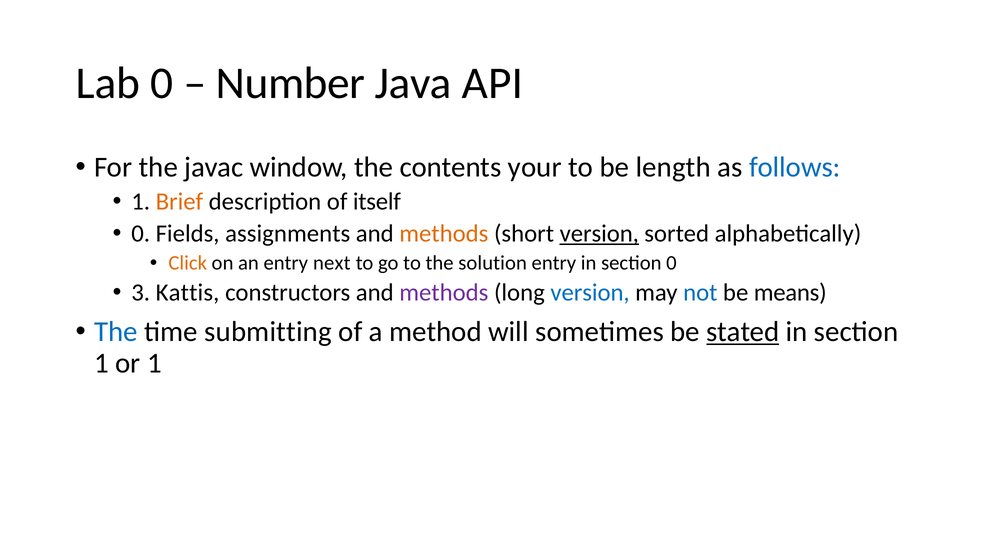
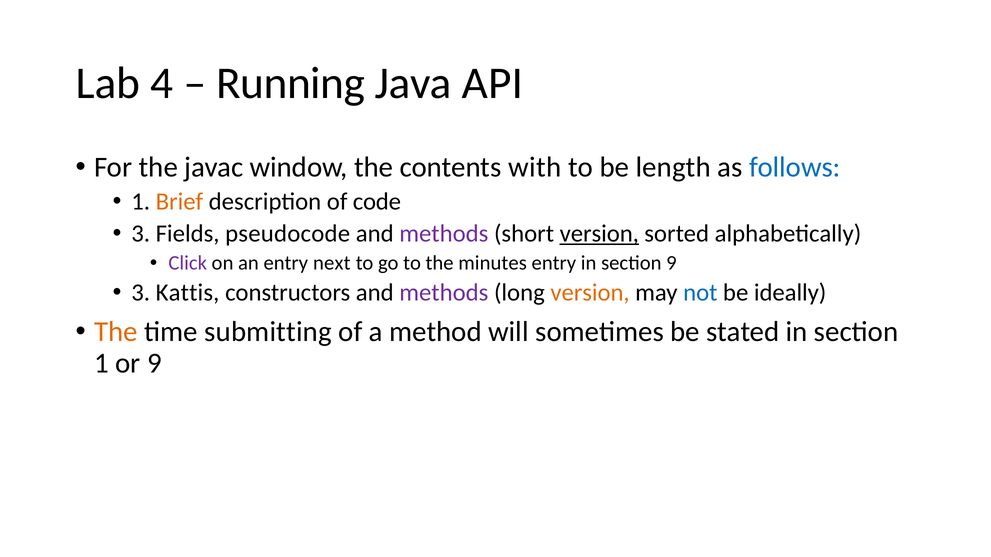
Lab 0: 0 -> 4
Number: Number -> Running
your: your -> with
itself: itself -> code
0 at (141, 234): 0 -> 3
assignments: assignments -> pseudocode
methods at (444, 234) colour: orange -> purple
Click colour: orange -> purple
solution: solution -> minutes
section 0: 0 -> 9
version at (590, 293) colour: blue -> orange
means: means -> ideally
The at (116, 332) colour: blue -> orange
stated underline: present -> none
or 1: 1 -> 9
